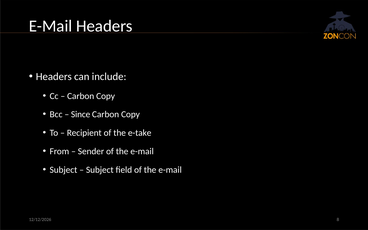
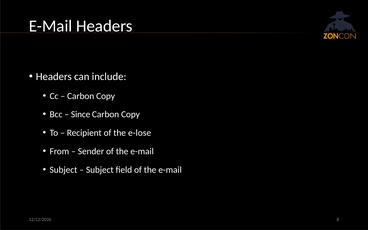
e-take: e-take -> e-lose
